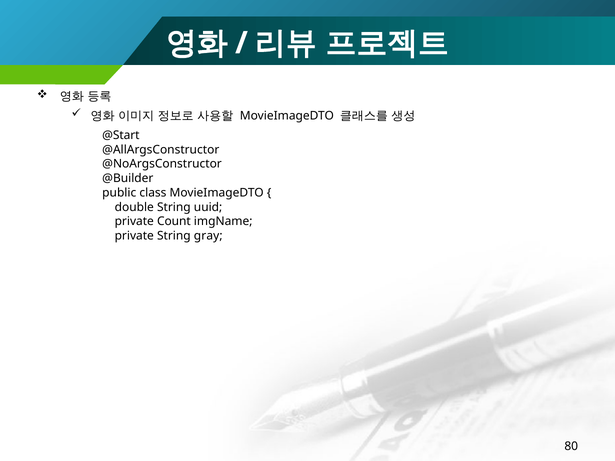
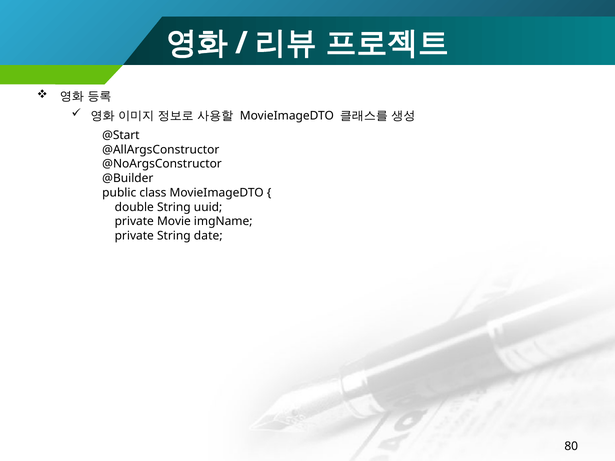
Count: Count -> Movie
gray: gray -> date
